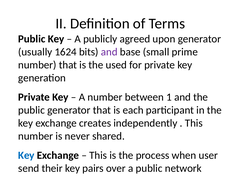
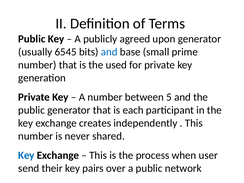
1624: 1624 -> 6545
and at (109, 52) colour: purple -> blue
1: 1 -> 5
